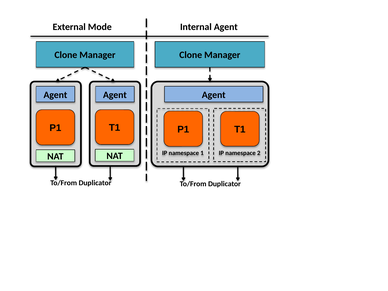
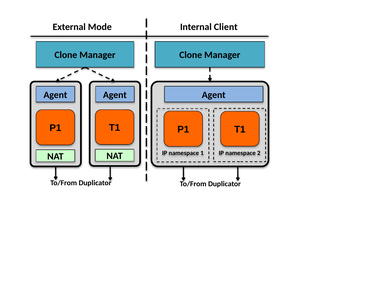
Internal Agent: Agent -> Client
